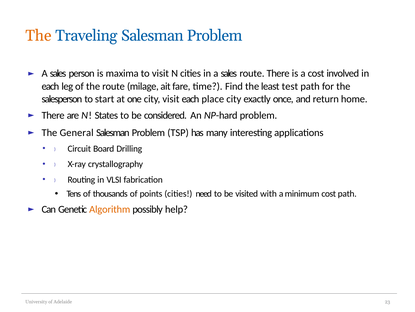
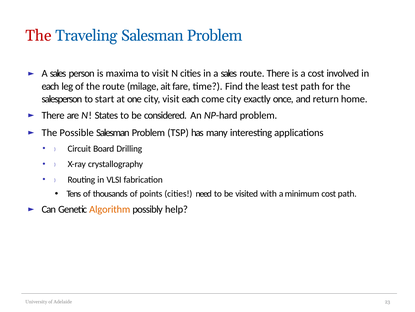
The at (38, 35) colour: orange -> red
place: place -> come
General: General -> Possible
